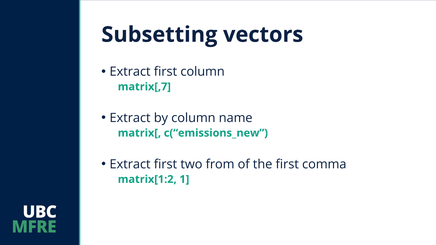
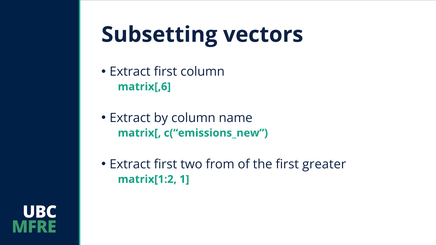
matrix[,7: matrix[,7 -> matrix[,6
comma: comma -> greater
